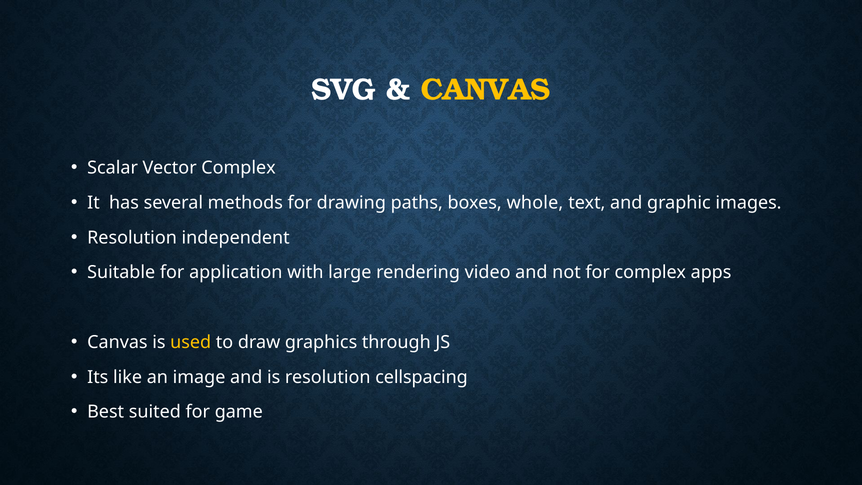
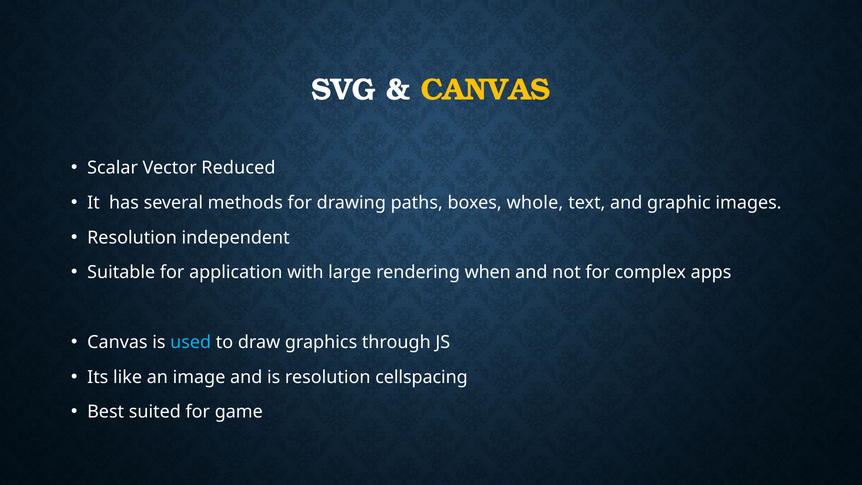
Vector Complex: Complex -> Reduced
video: video -> when
used colour: yellow -> light blue
